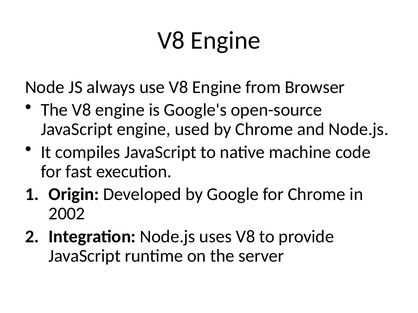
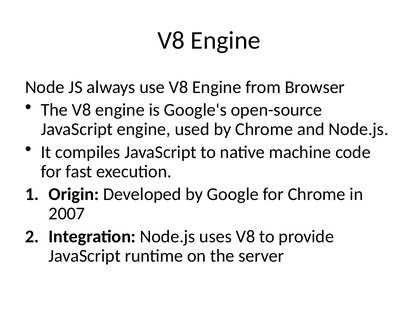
2002: 2002 -> 2007
